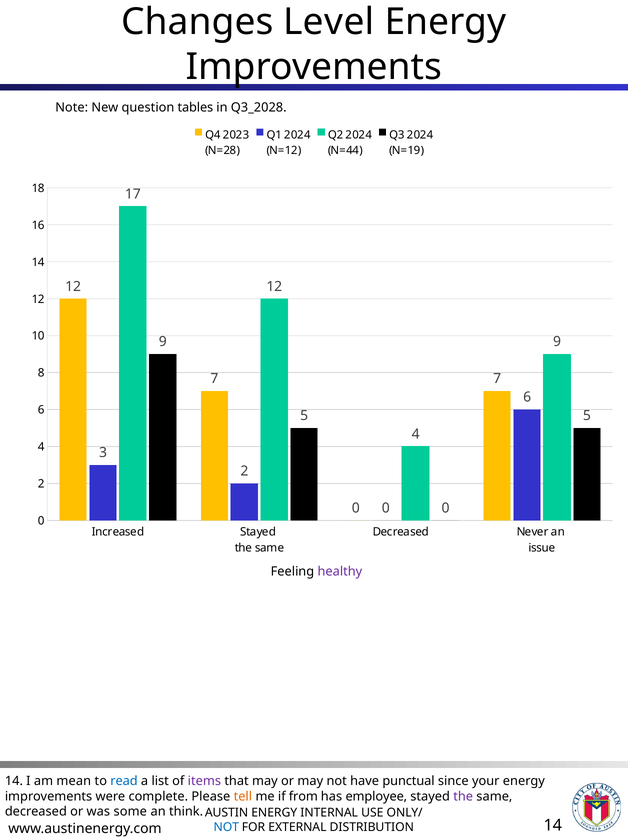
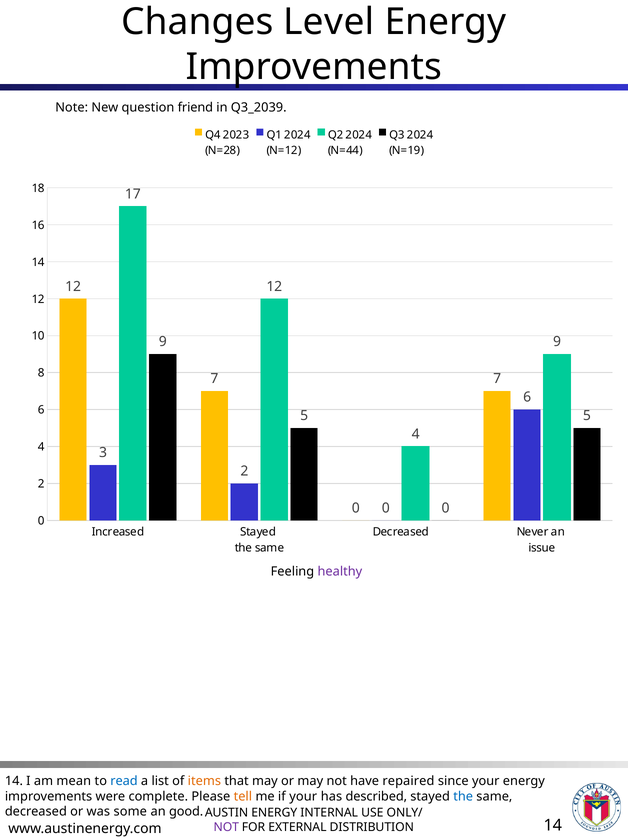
tables: tables -> friend
Q3_2028: Q3_2028 -> Q3_2039
items colour: purple -> orange
punctual: punctual -> repaired
if from: from -> your
employee: employee -> described
the at (463, 796) colour: purple -> blue
think: think -> good
NOT at (226, 827) colour: blue -> purple
